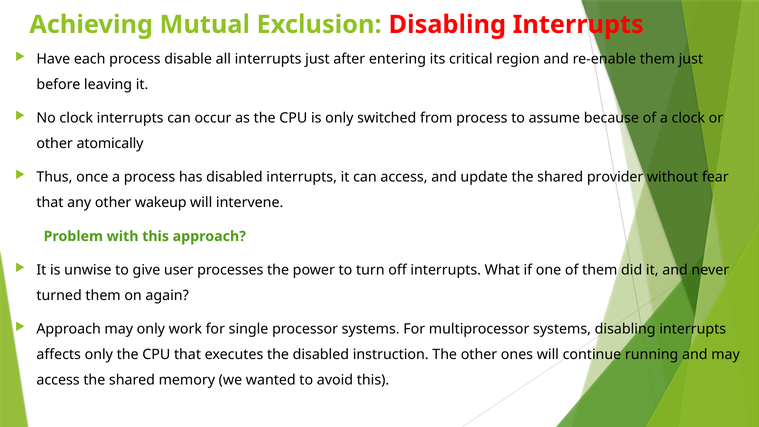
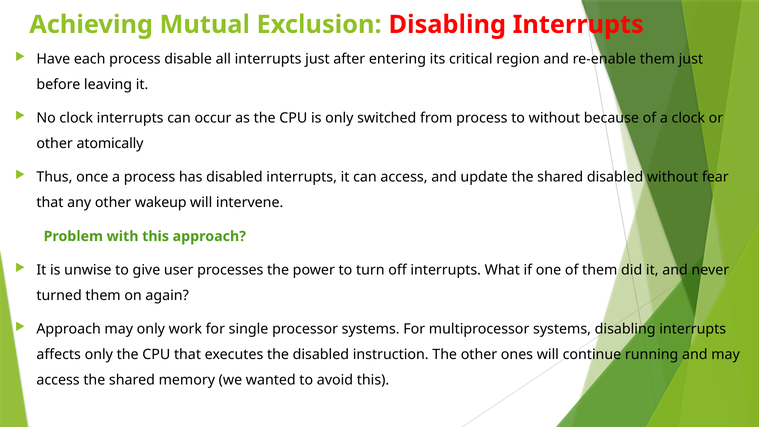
to assume: assume -> without
shared provider: provider -> disabled
